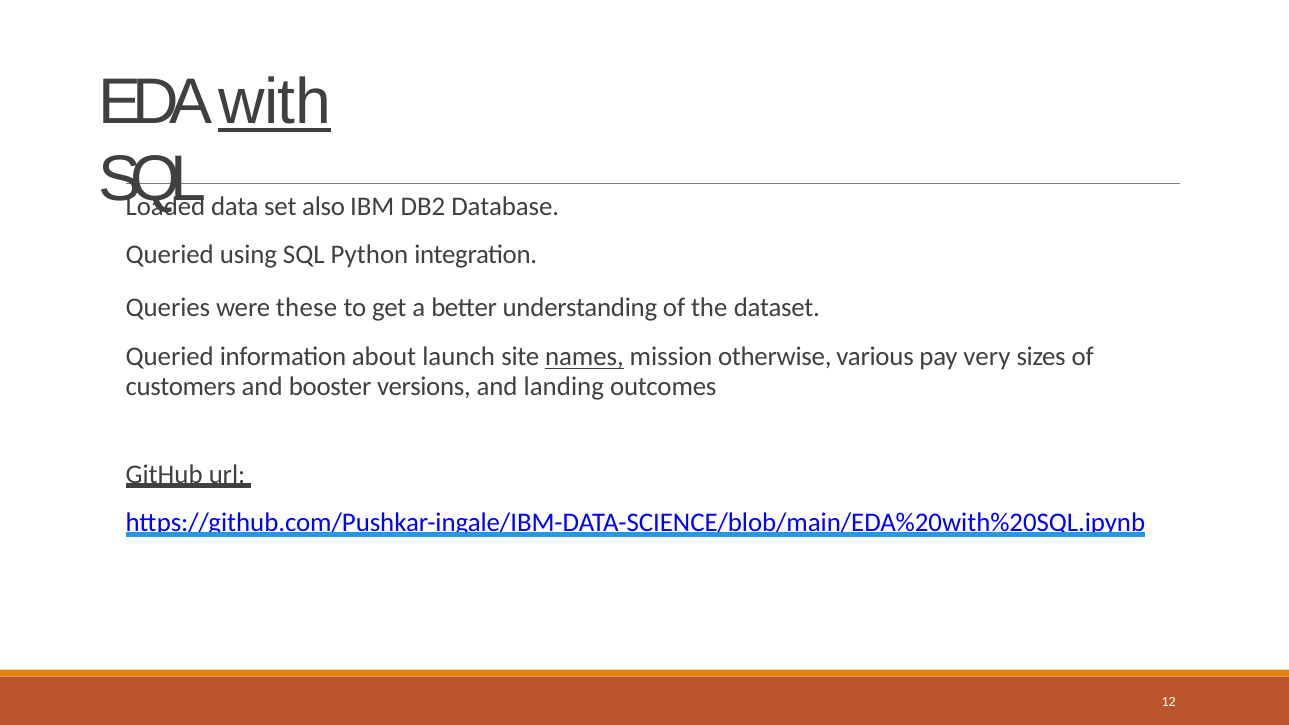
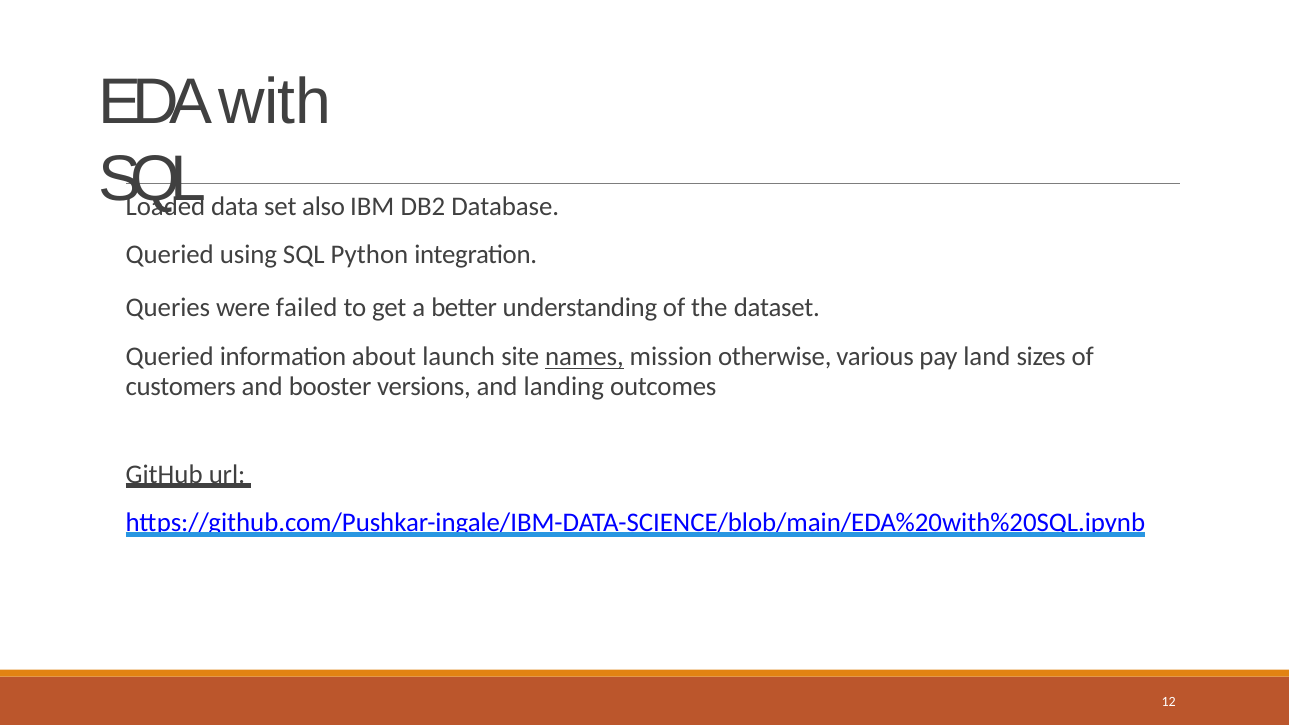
with underline: present -> none
these: these -> failed
very: very -> land
